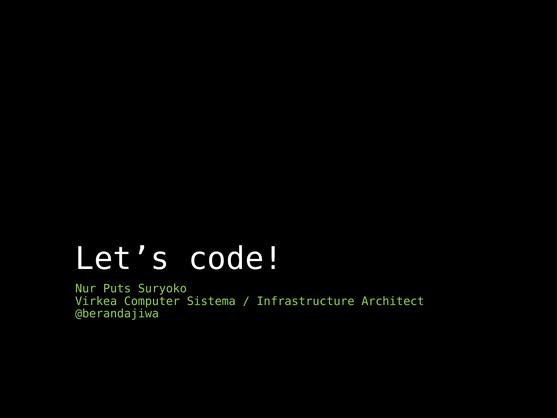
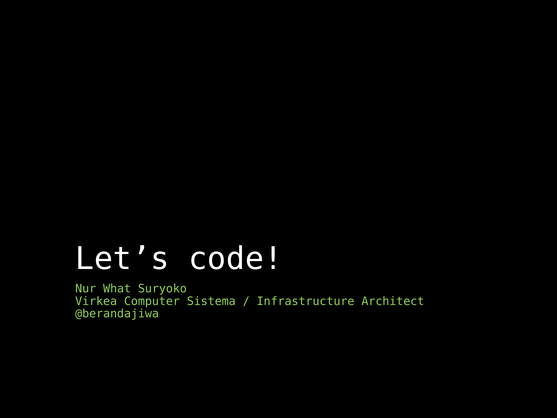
Puts: Puts -> What
